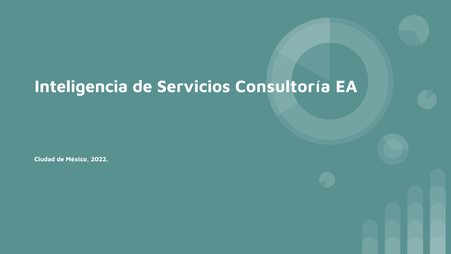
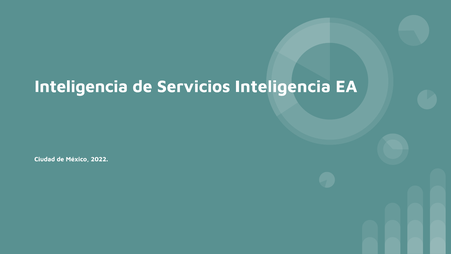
Servicios Consultoría: Consultoría -> Inteligencia
